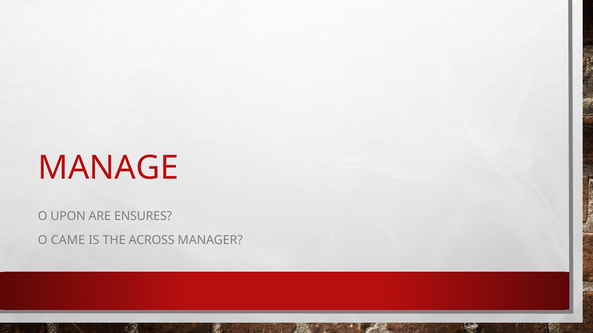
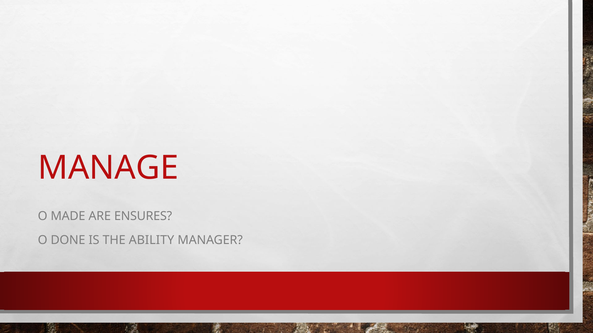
UPON: UPON -> MADE
CAME: CAME -> DONE
ACROSS: ACROSS -> ABILITY
